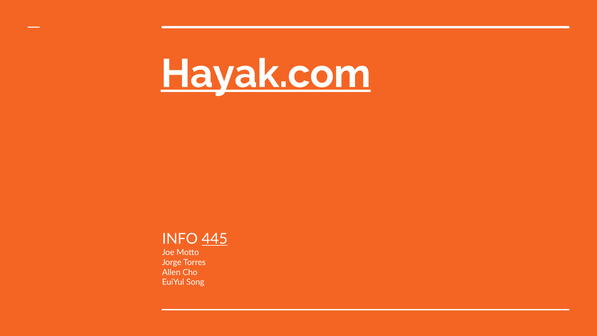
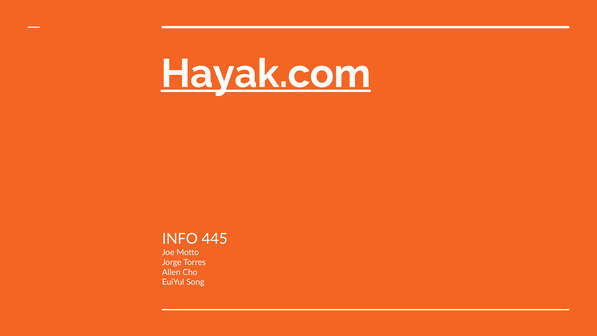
445 underline: present -> none
